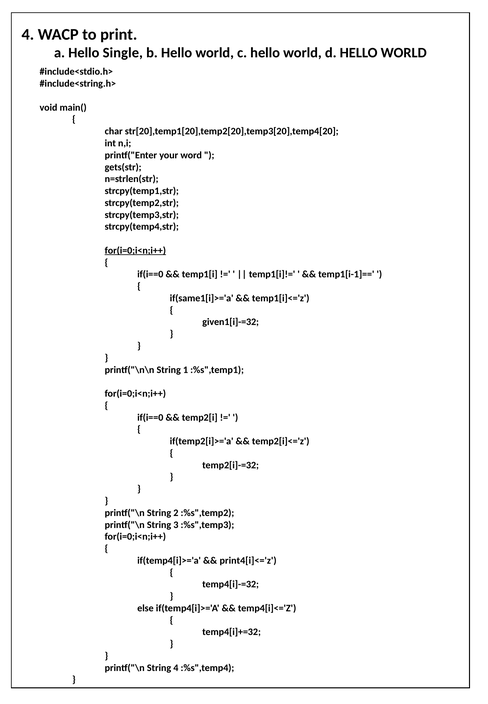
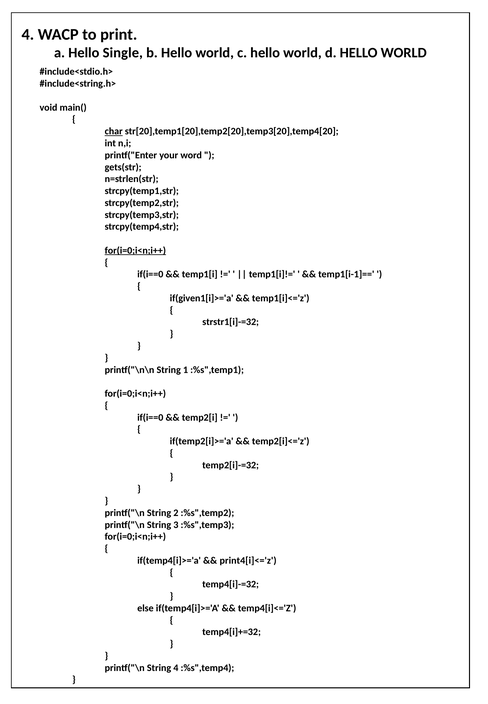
char underline: none -> present
if(same1[i]>='a: if(same1[i]>='a -> if(given1[i]>='a
given1[i]-=32: given1[i]-=32 -> strstr1[i]-=32
